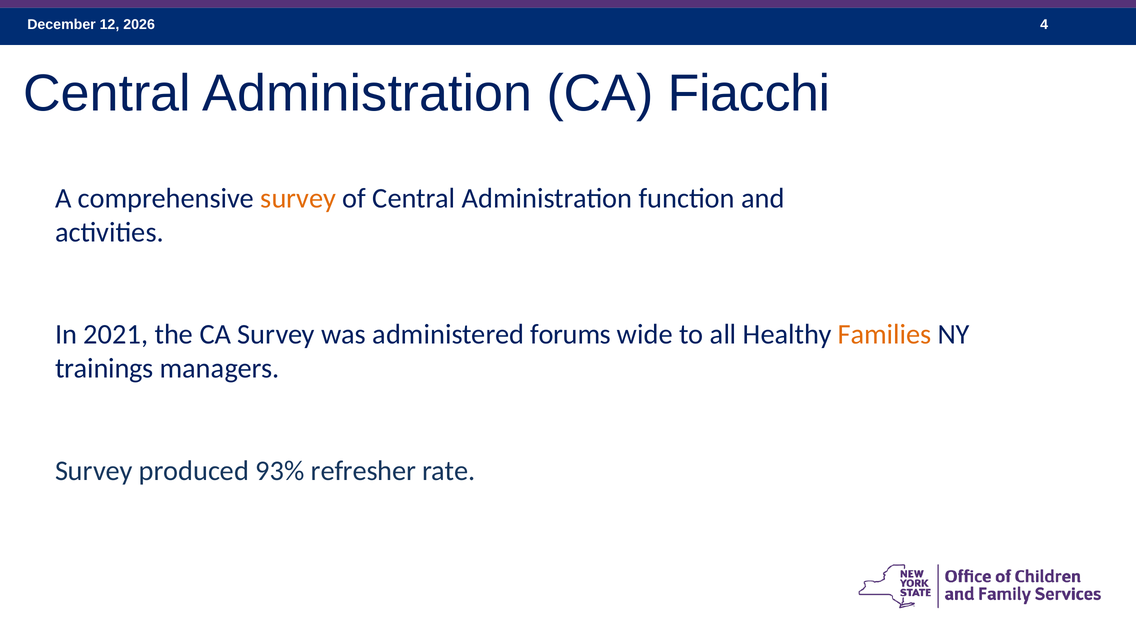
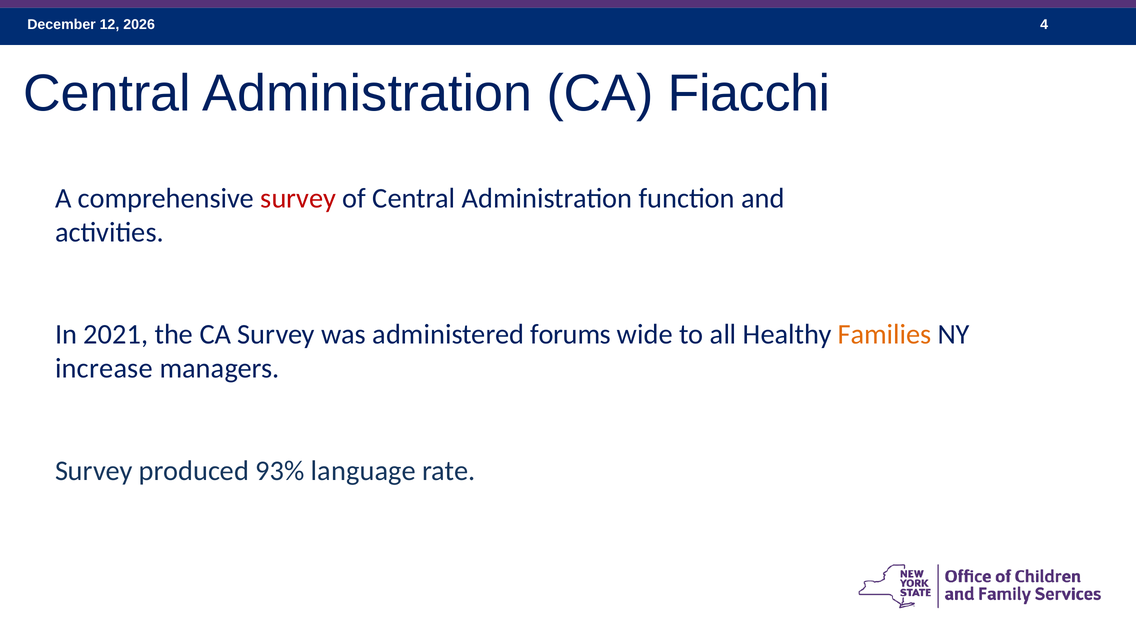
survey at (298, 198) colour: orange -> red
trainings: trainings -> increase
refresher: refresher -> language
